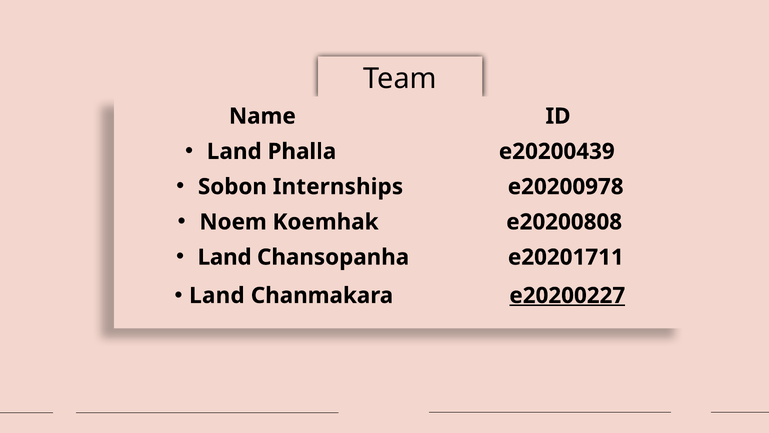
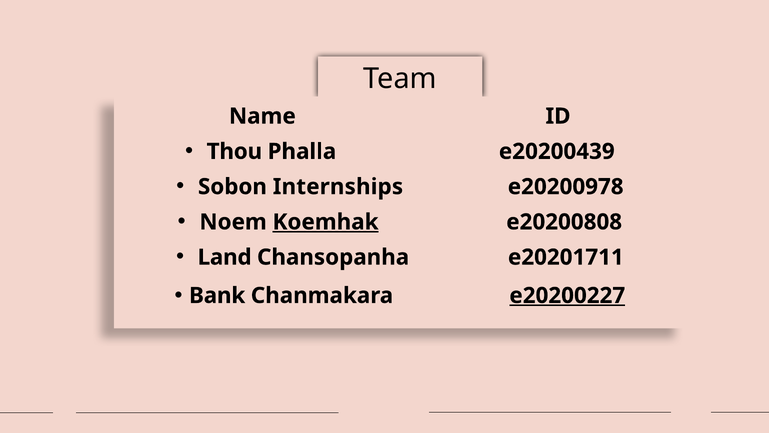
Land at (234, 151): Land -> Thou
Koemhak underline: none -> present
Land at (217, 295): Land -> Bank
